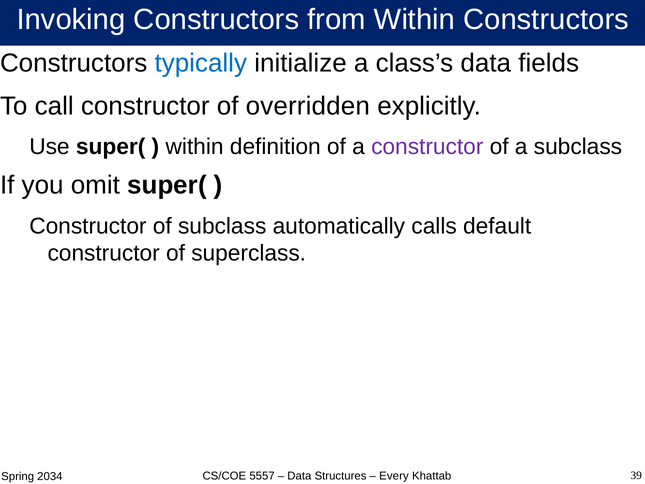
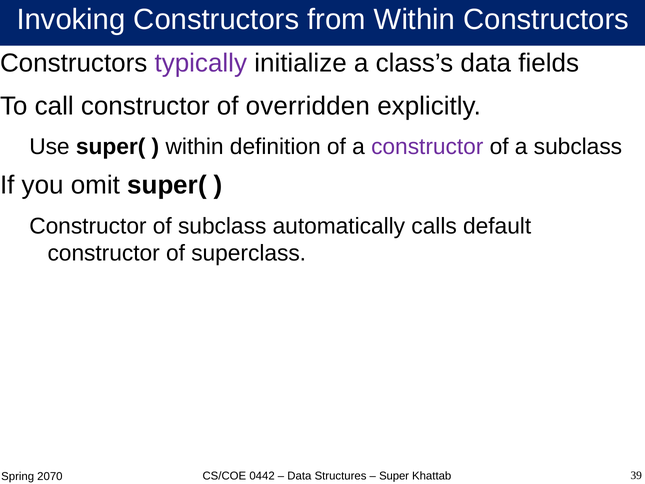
typically colour: blue -> purple
2034: 2034 -> 2070
5557: 5557 -> 0442
Every: Every -> Super
